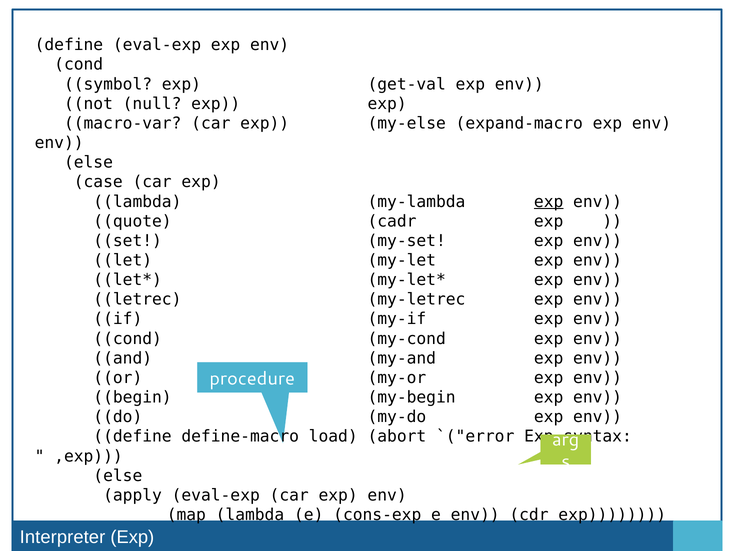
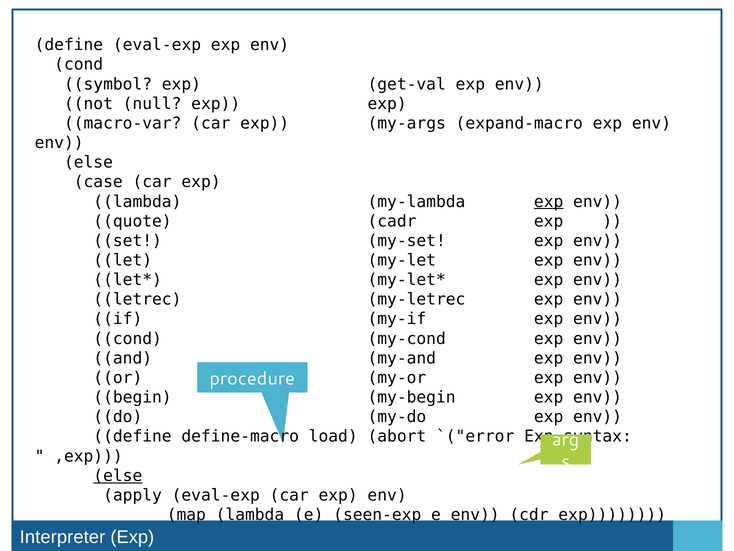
my-else: my-else -> my-args
else at (118, 475) underline: none -> present
cons-exp: cons-exp -> seen-exp
